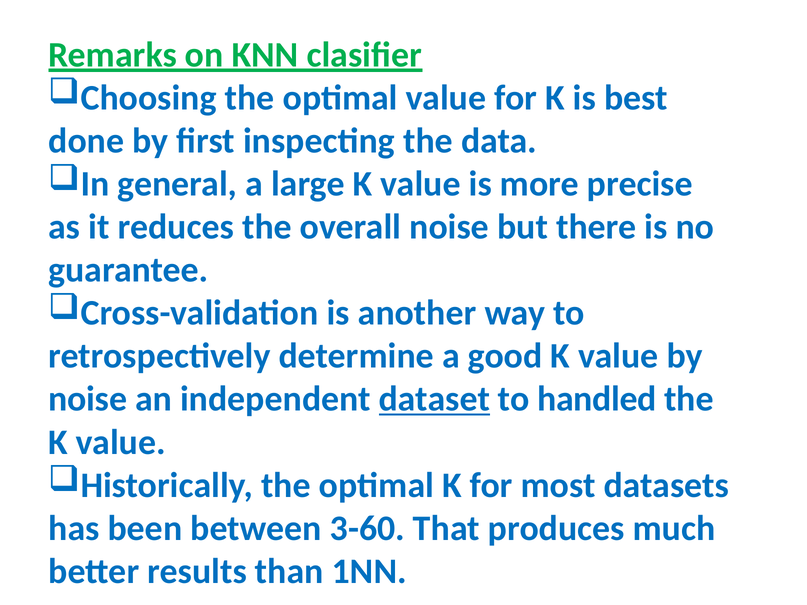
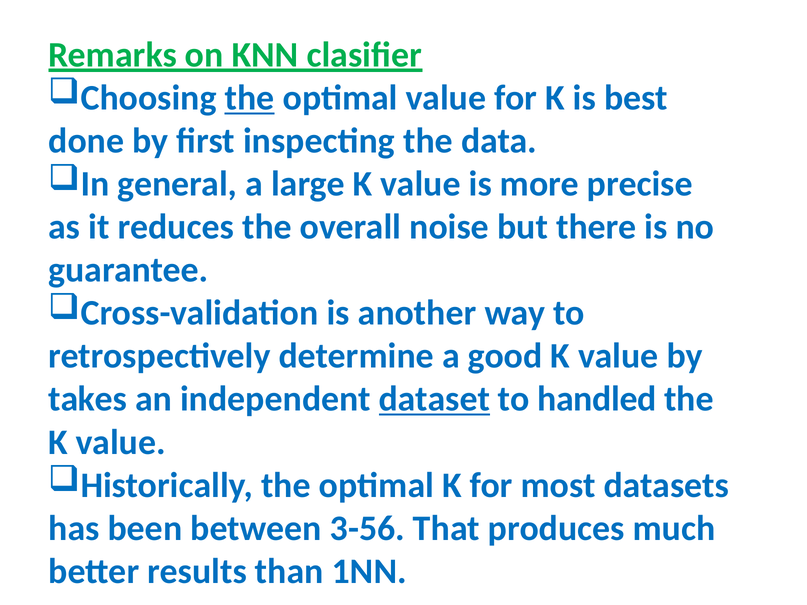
the at (250, 98) underline: none -> present
noise at (88, 399): noise -> takes
3-60: 3-60 -> 3-56
